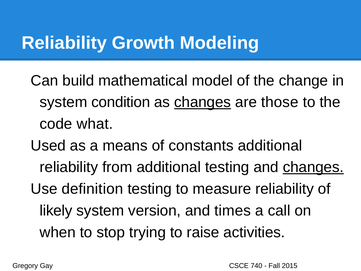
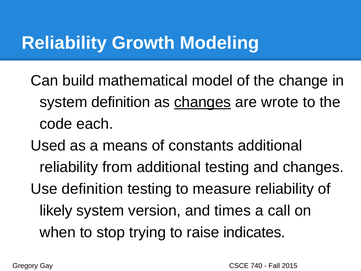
system condition: condition -> definition
those: those -> wrote
what: what -> each
changes at (313, 167) underline: present -> none
activities: activities -> indicates
